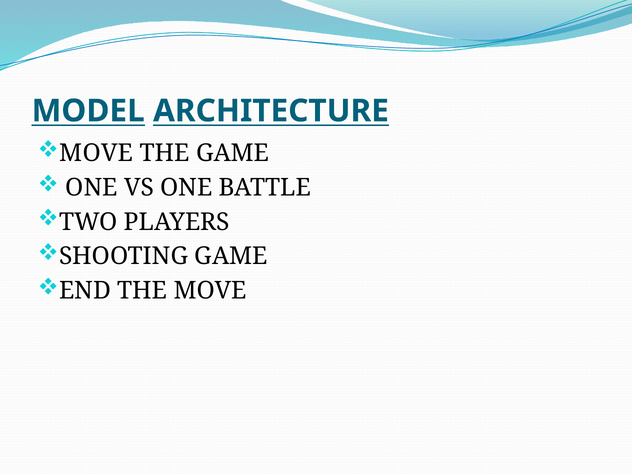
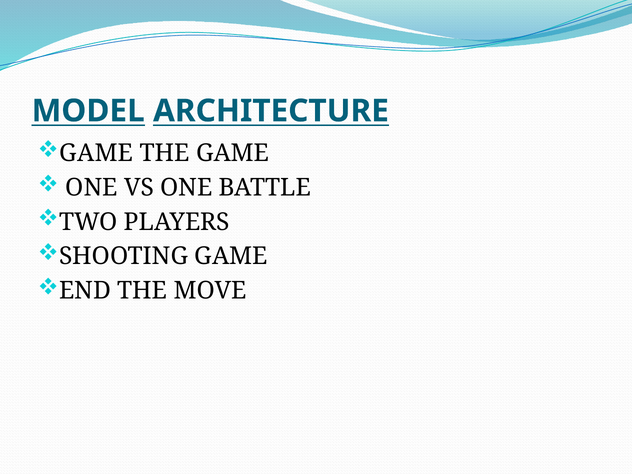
MOVE at (96, 153): MOVE -> GAME
